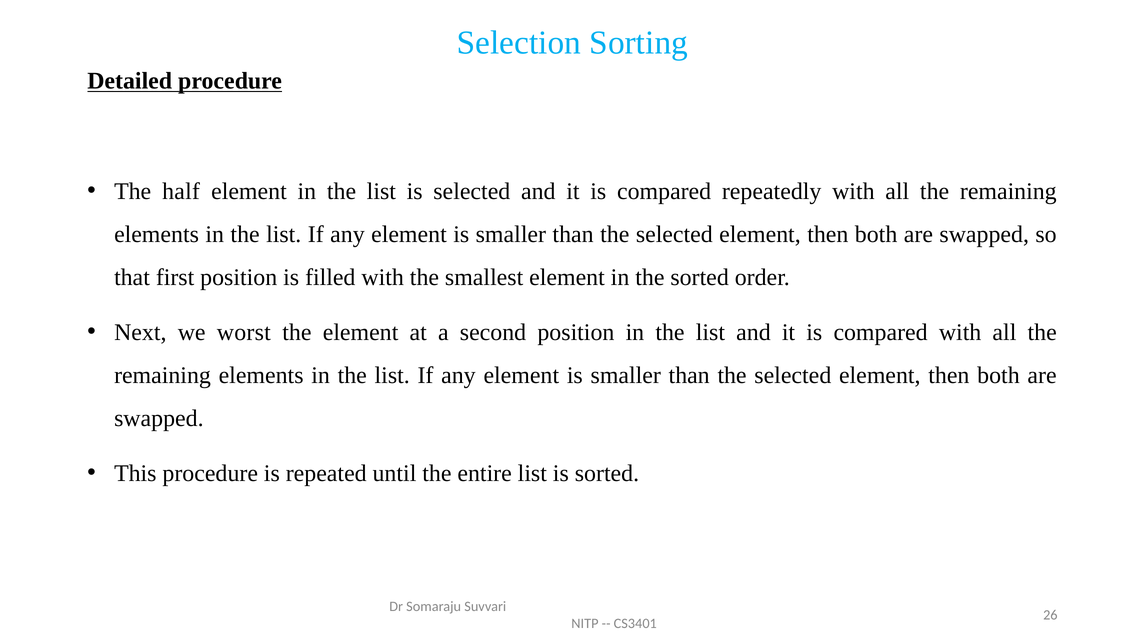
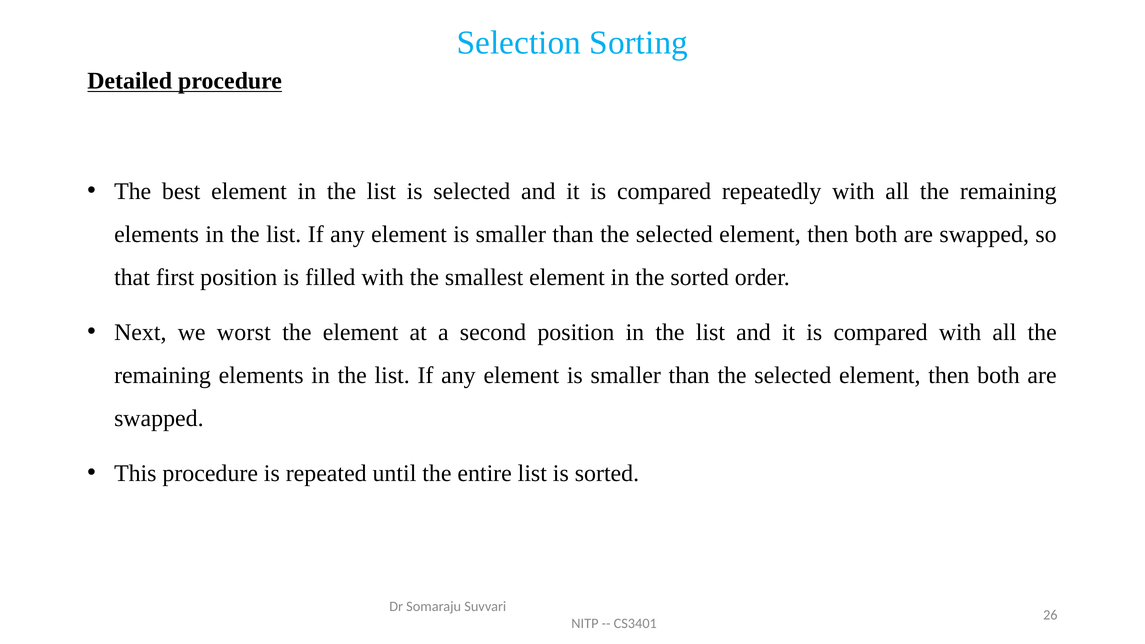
half: half -> best
